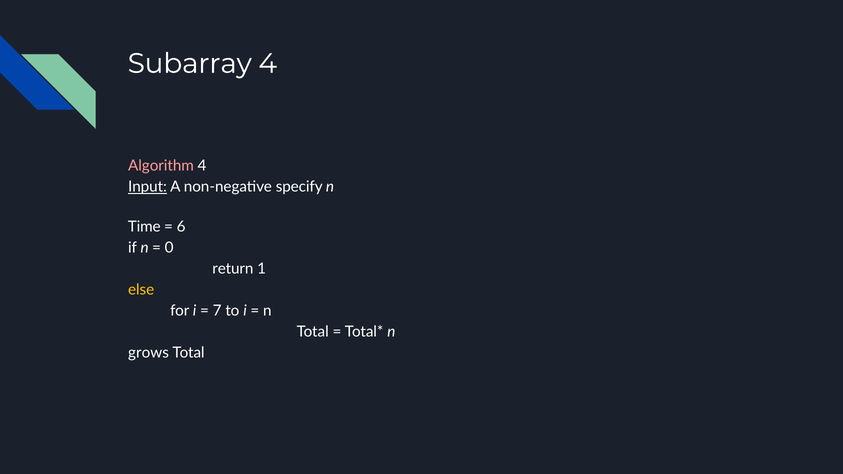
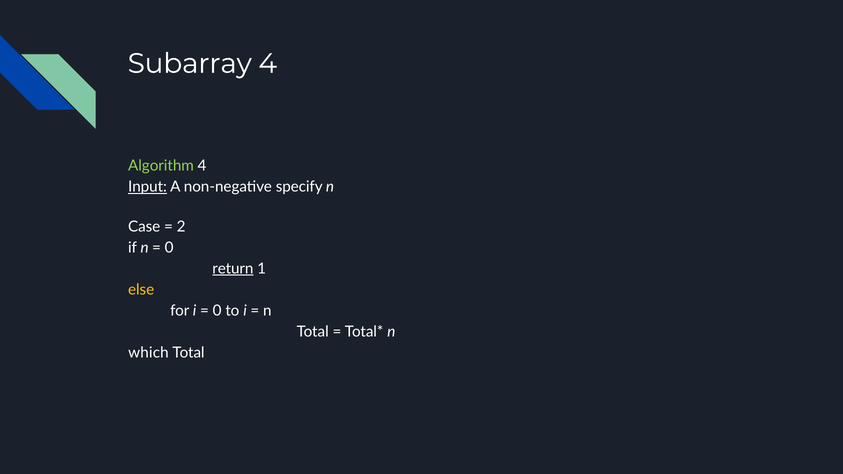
Algorithm colour: pink -> light green
Time: Time -> Case
6: 6 -> 2
return underline: none -> present
7 at (217, 311): 7 -> 0
grows: grows -> which
